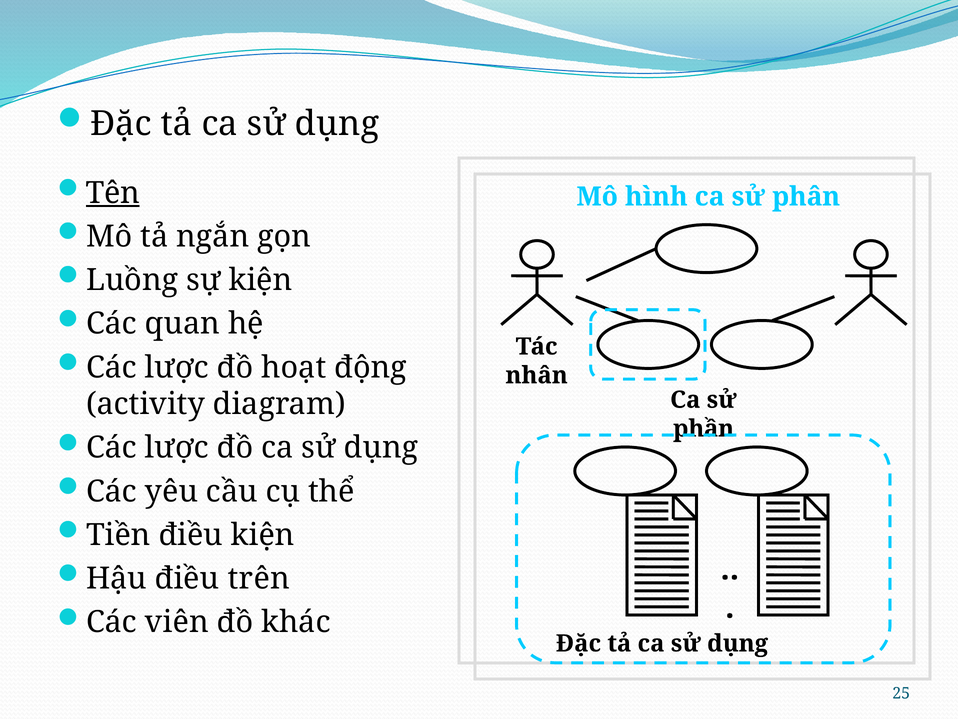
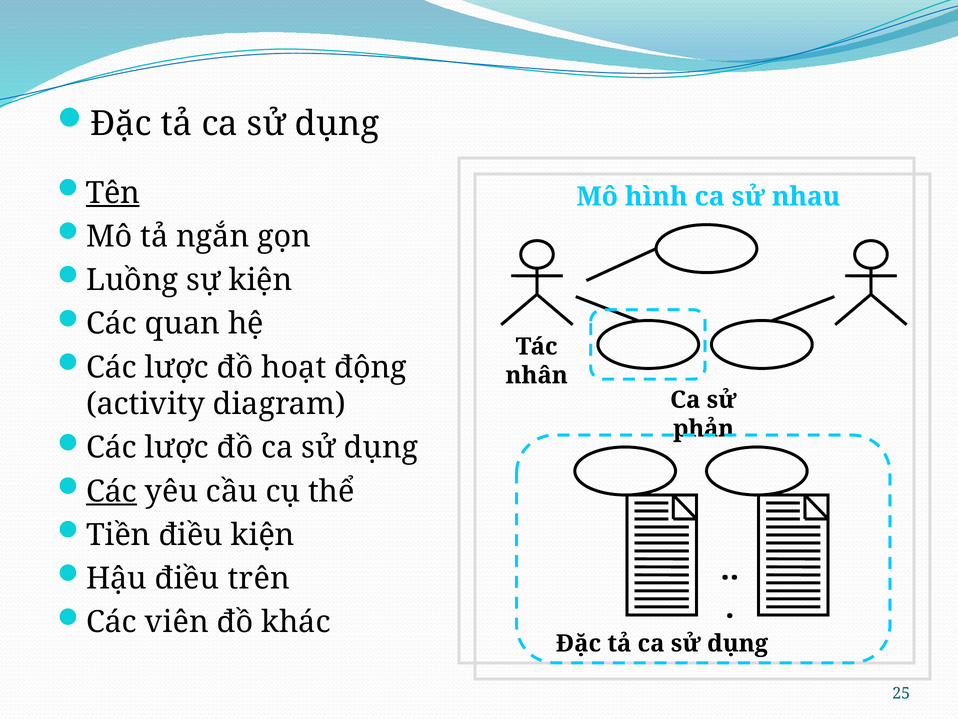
phân: phân -> nhau
phần: phần -> phản
Các at (112, 491) underline: none -> present
